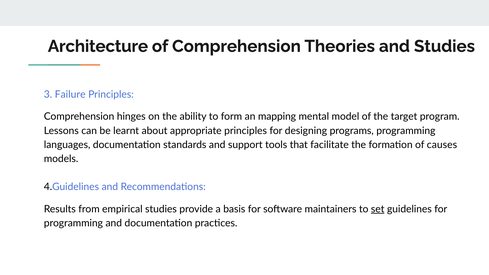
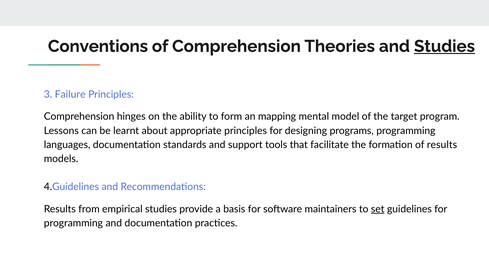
Architecture: Architecture -> Conventions
Studies at (444, 46) underline: none -> present
of causes: causes -> results
